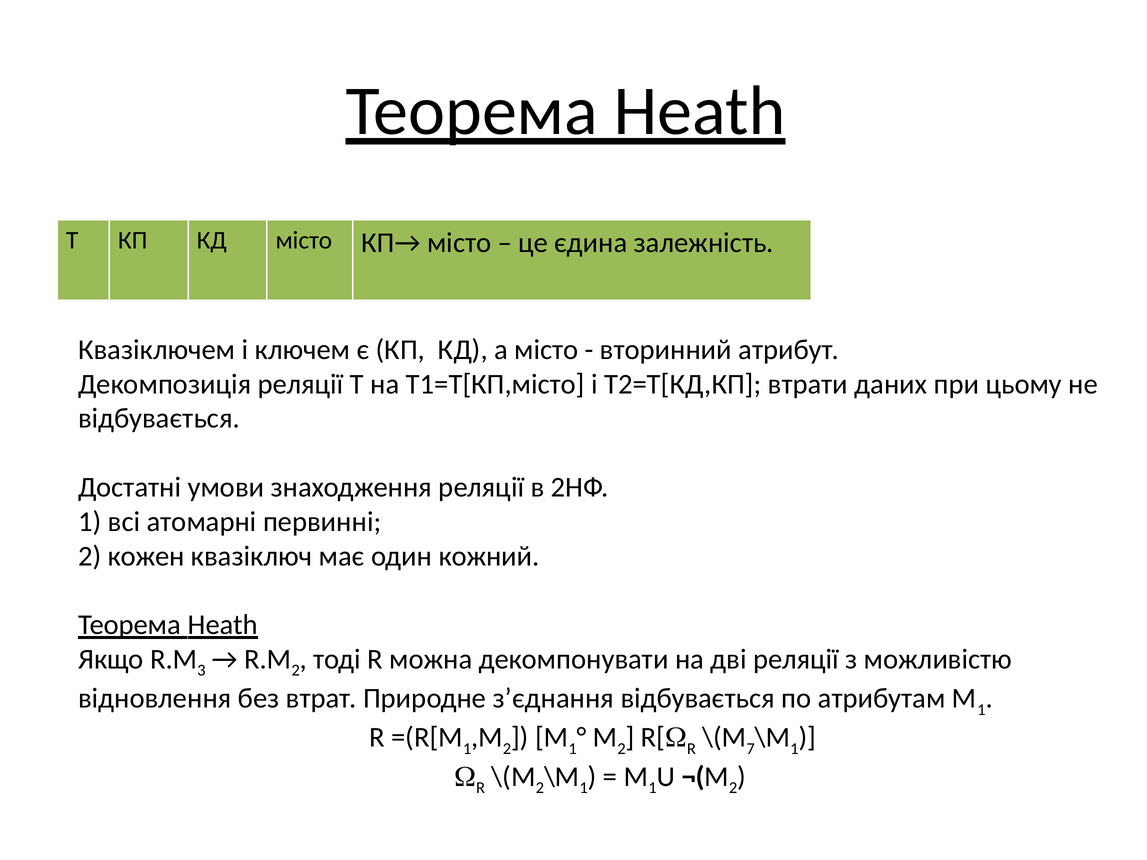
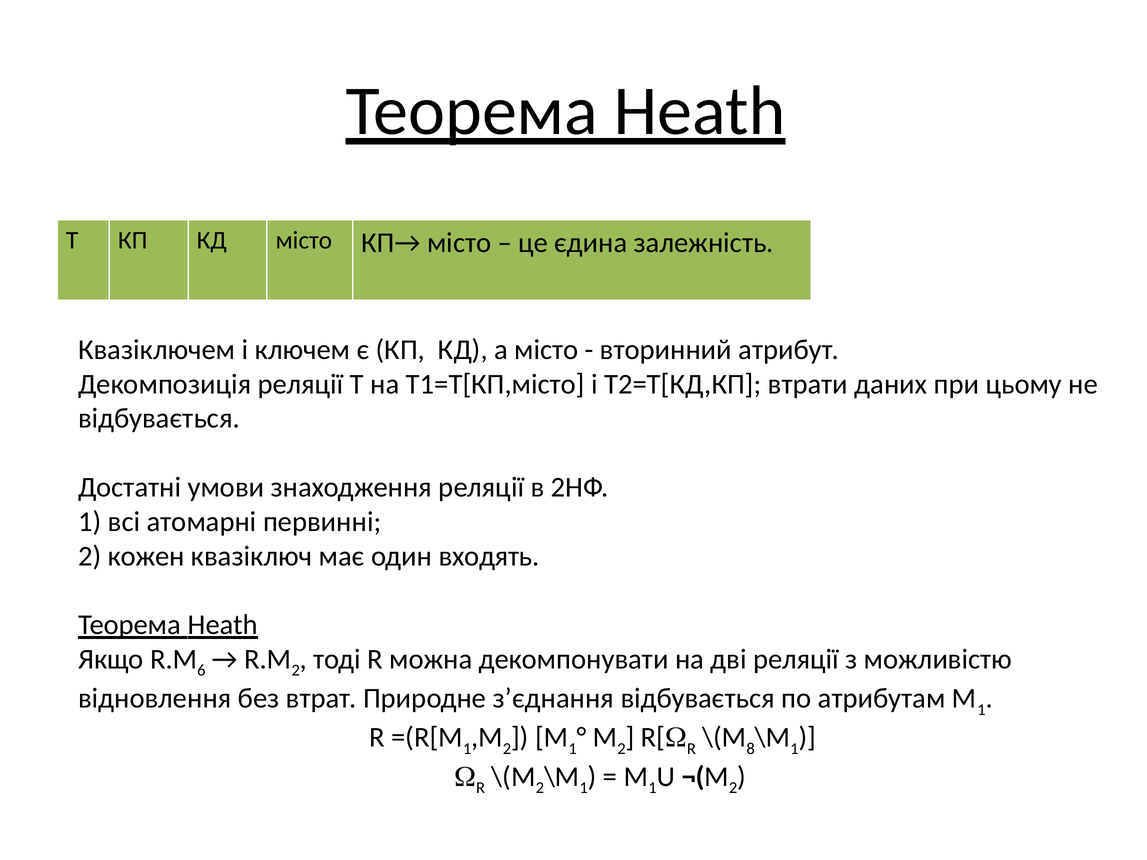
кожний: кожний -> входять
3: 3 -> 6
7: 7 -> 8
